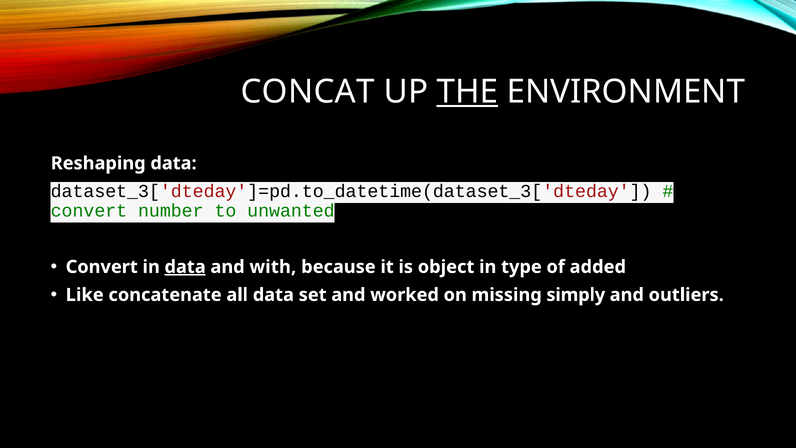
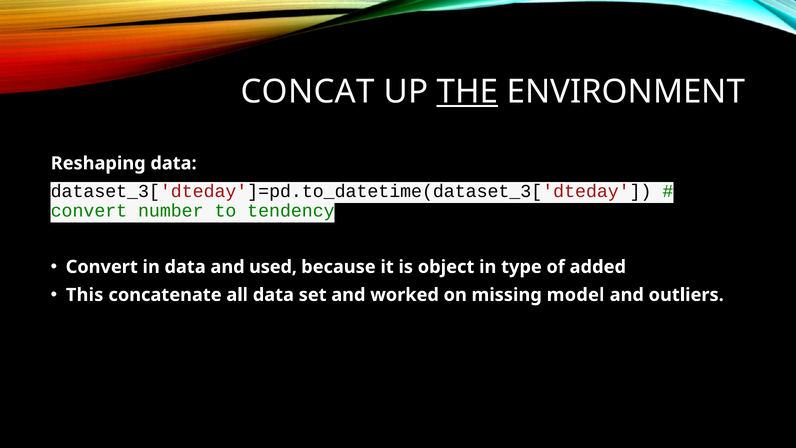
unwanted: unwanted -> tendency
data at (185, 267) underline: present -> none
with: with -> used
Like: Like -> This
simply: simply -> model
